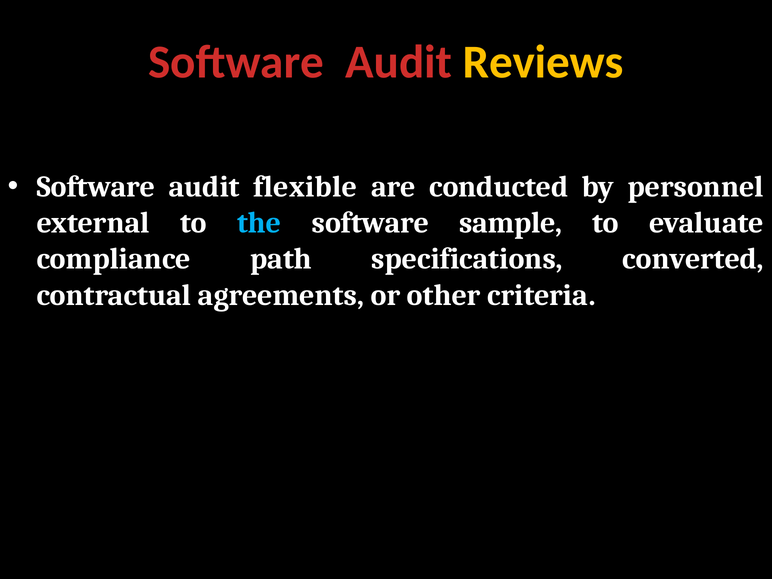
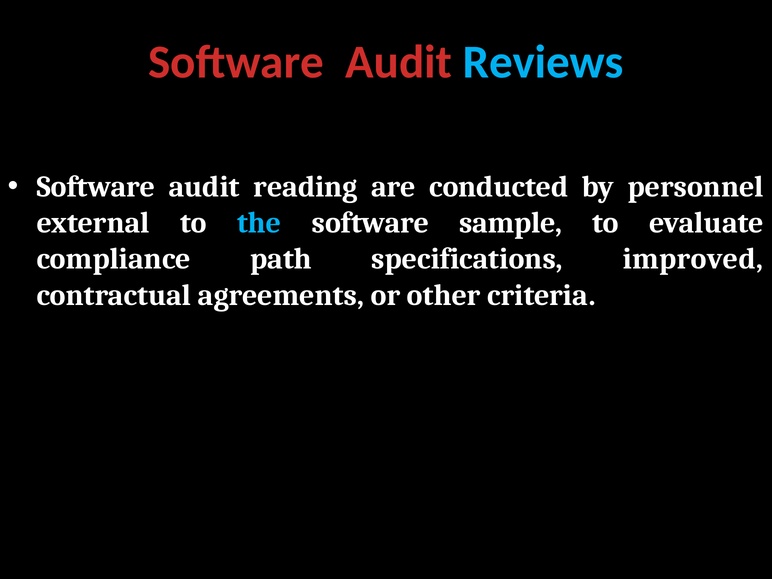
Reviews colour: yellow -> light blue
flexible: flexible -> reading
converted: converted -> improved
